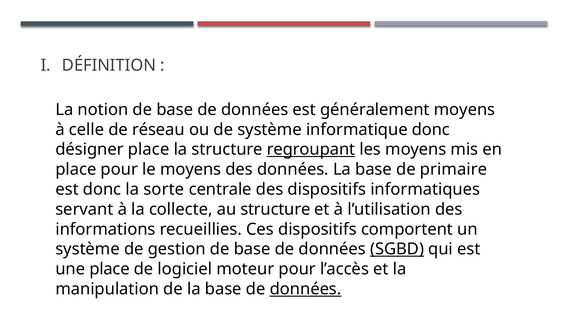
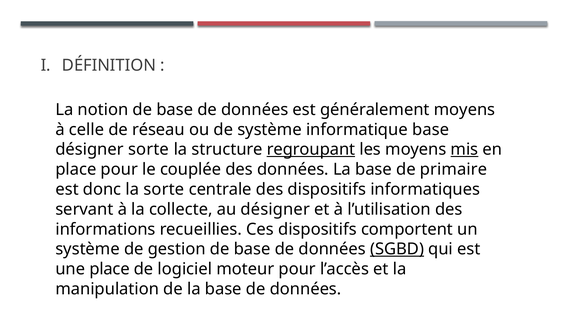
informatique donc: donc -> base
désigner place: place -> sorte
mis underline: none -> present
le moyens: moyens -> couplée
au structure: structure -> désigner
données at (306, 289) underline: present -> none
